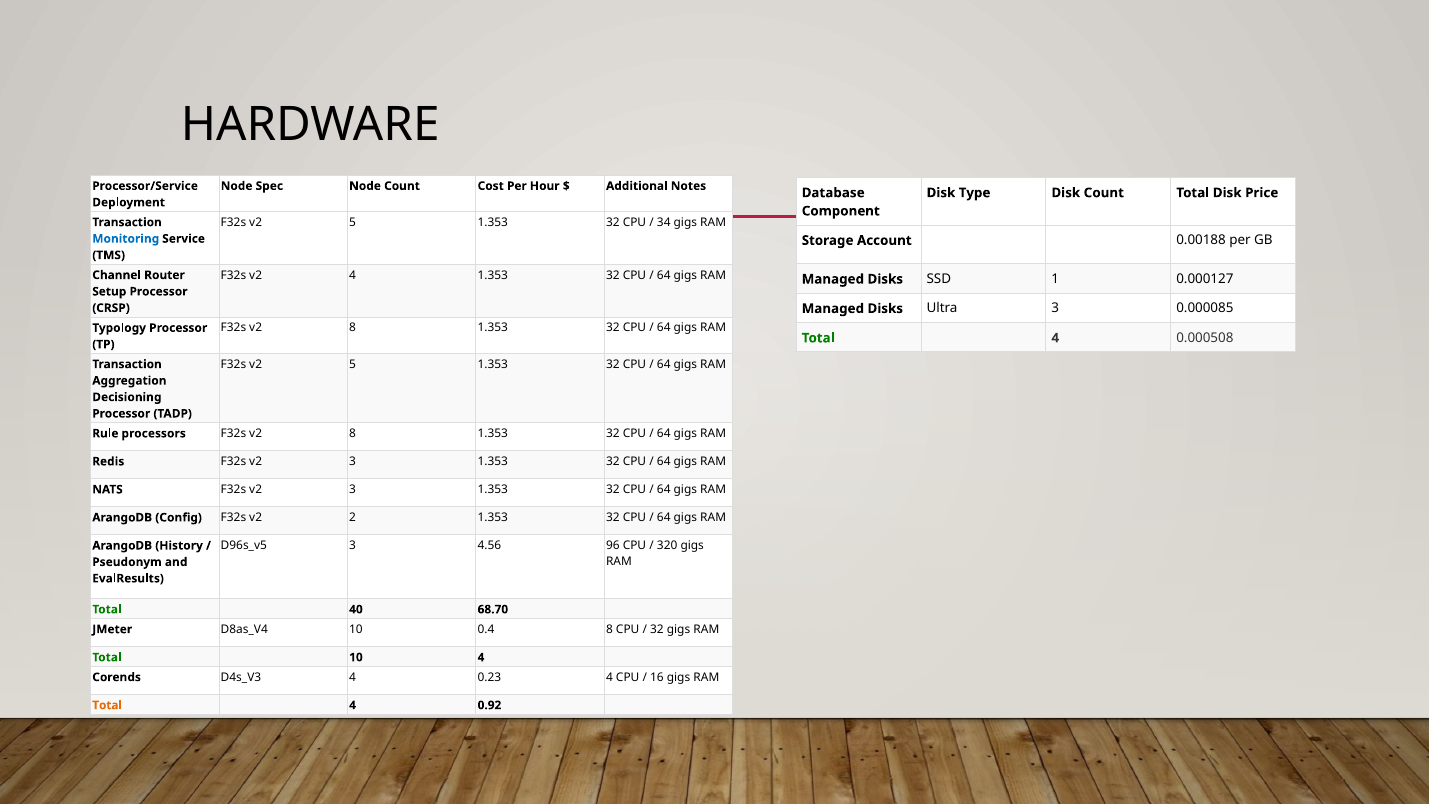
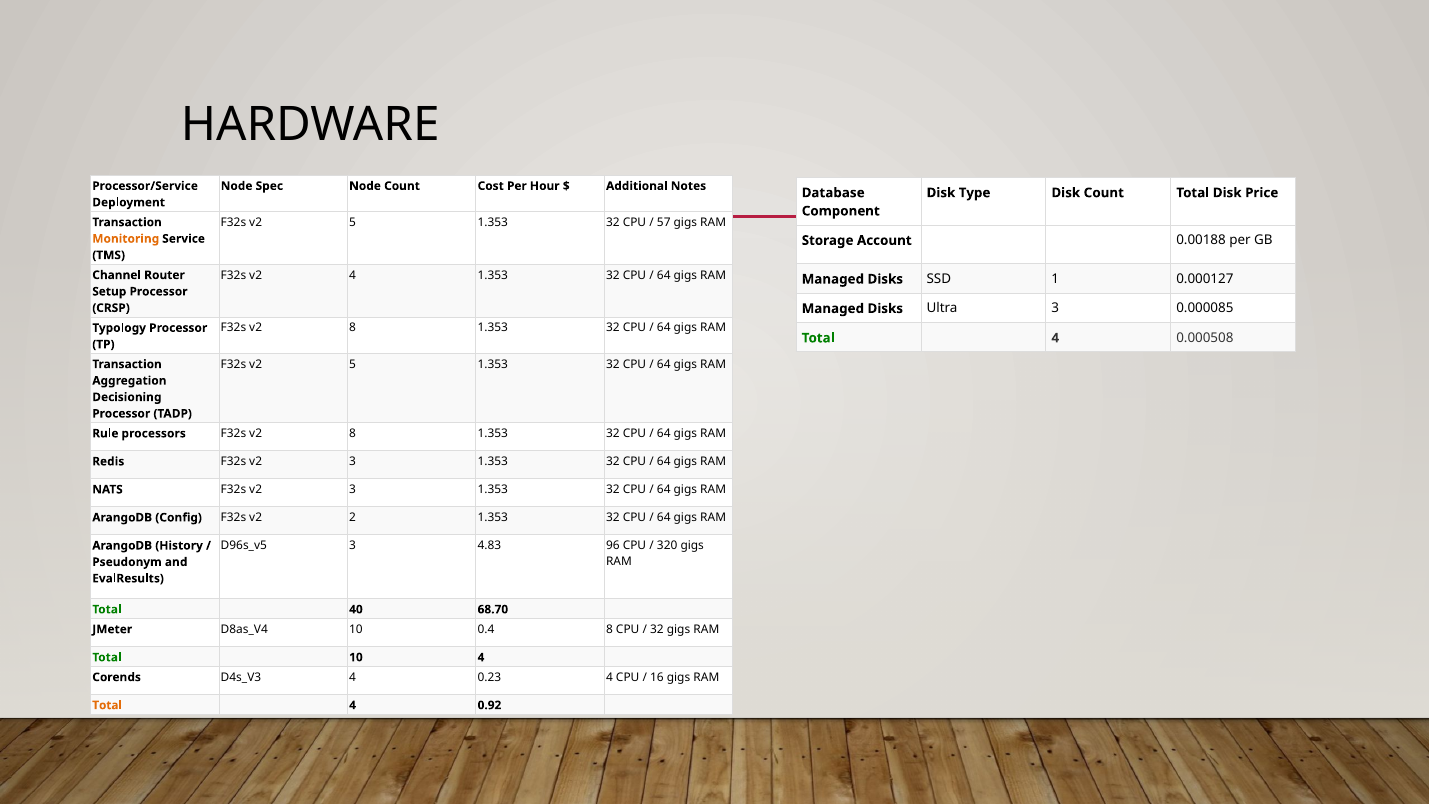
34: 34 -> 57
Monitoring colour: blue -> orange
4.56: 4.56 -> 4.83
